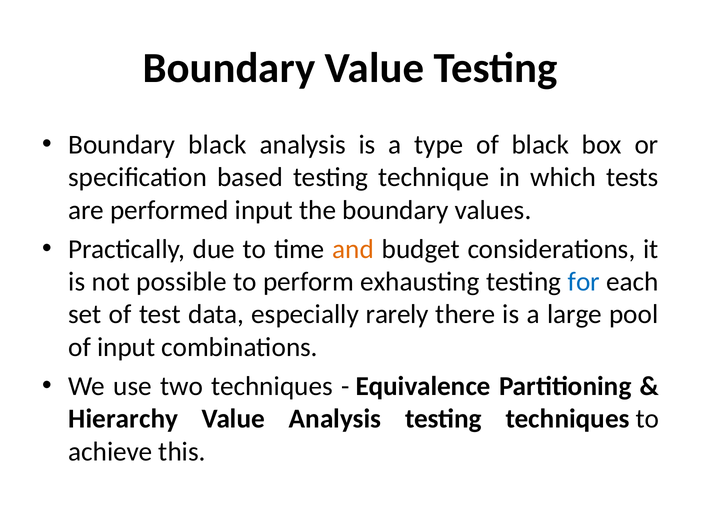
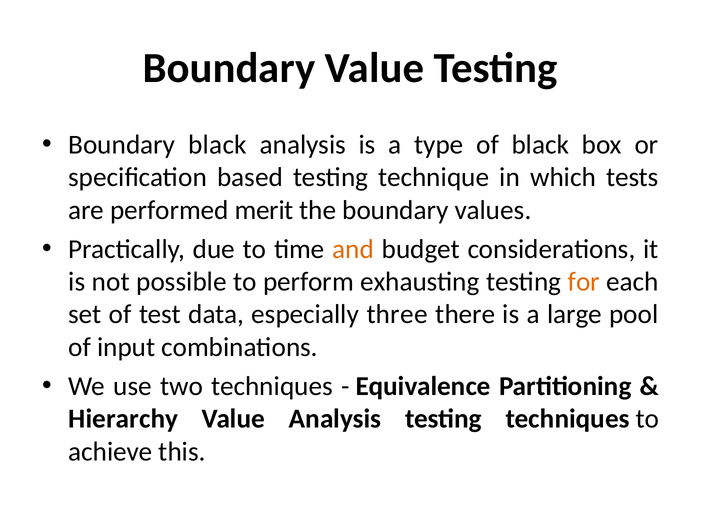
performed input: input -> merit
for colour: blue -> orange
rarely: rarely -> three
